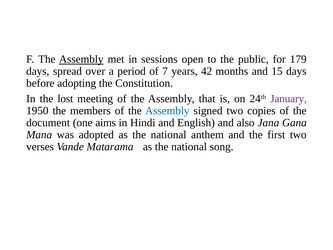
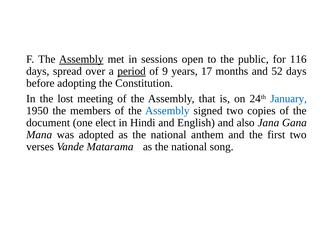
179: 179 -> 116
period underline: none -> present
7: 7 -> 9
42: 42 -> 17
15: 15 -> 52
January colour: purple -> blue
aims: aims -> elect
